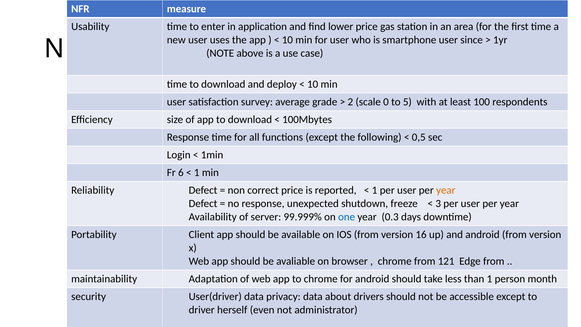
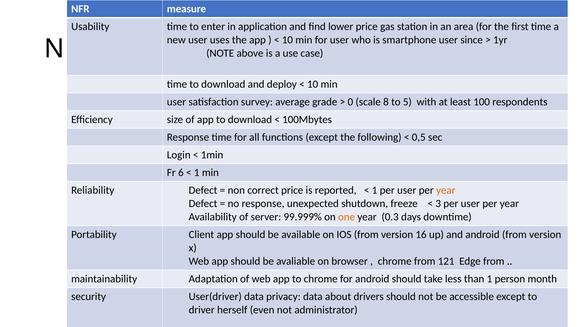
2: 2 -> 0
0: 0 -> 8
one colour: blue -> orange
